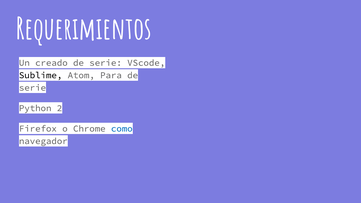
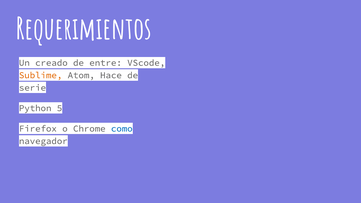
serie at (106, 63): serie -> entre
Sublime colour: black -> orange
Para: Para -> Hace
2: 2 -> 5
